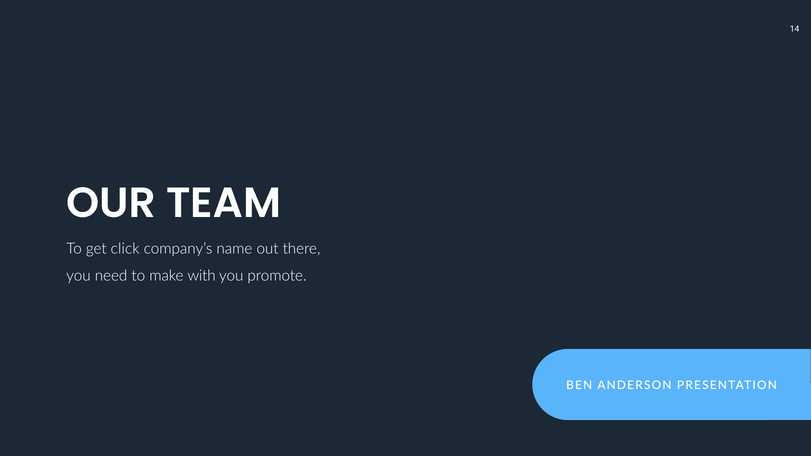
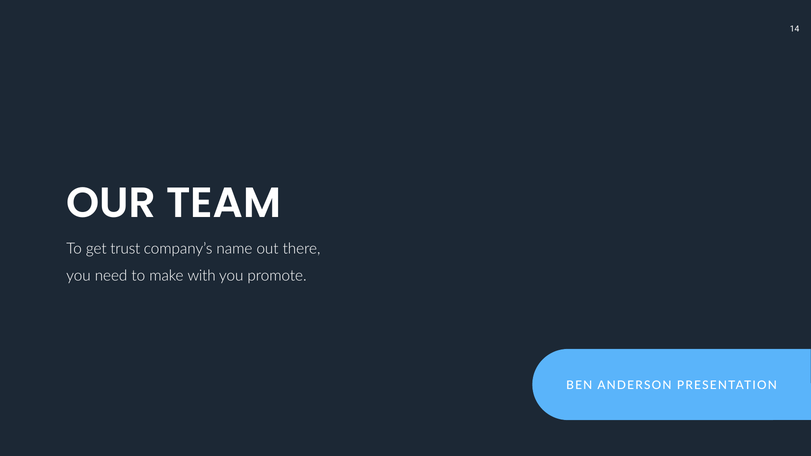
click: click -> trust
